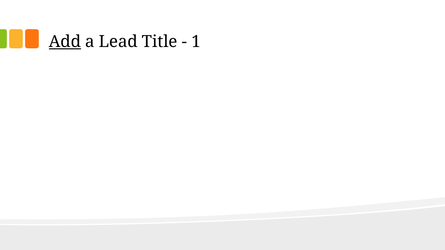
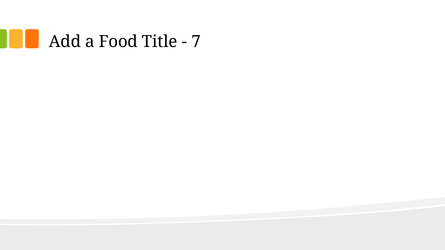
Add underline: present -> none
Lead: Lead -> Food
1: 1 -> 7
